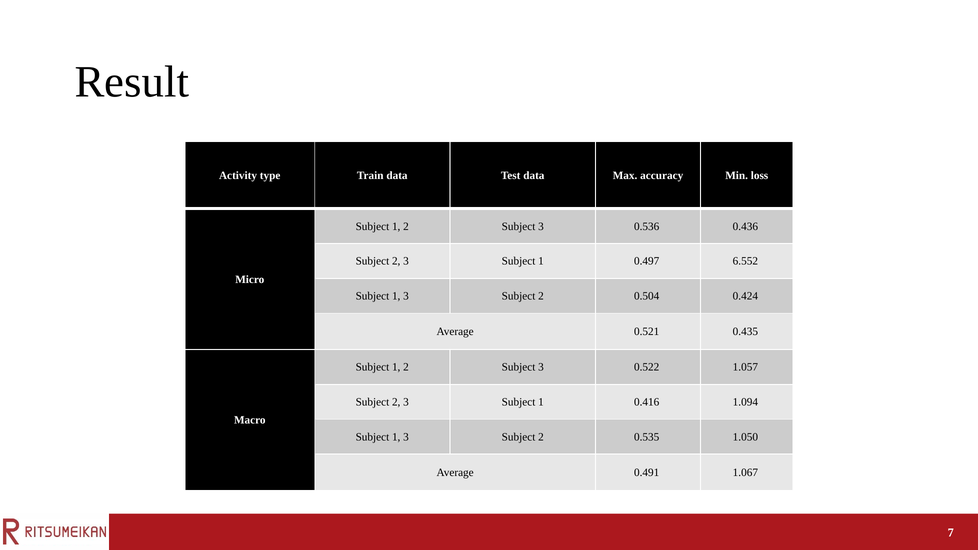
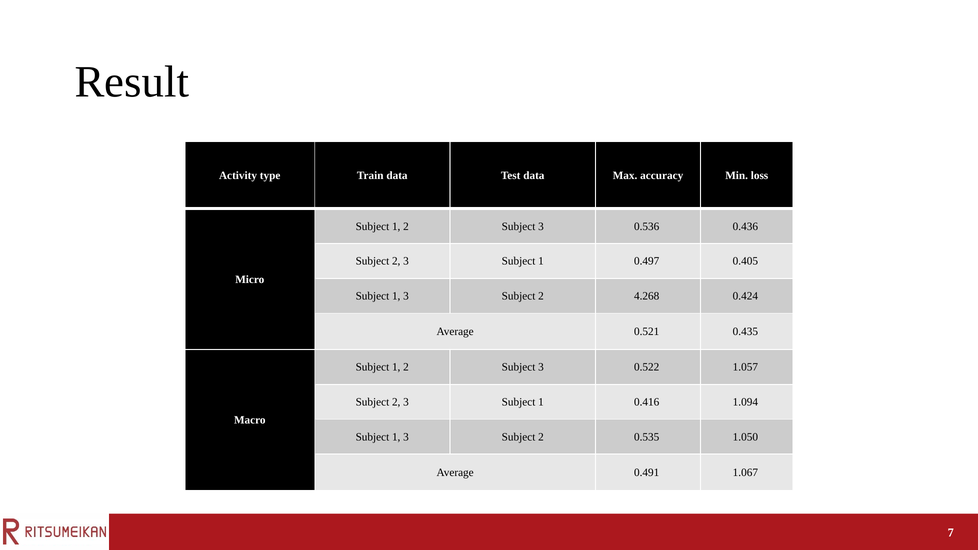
6.552: 6.552 -> 0.405
0.504: 0.504 -> 4.268
